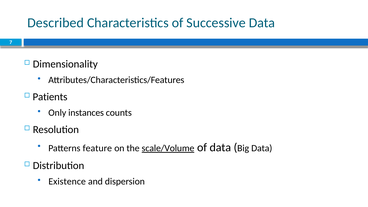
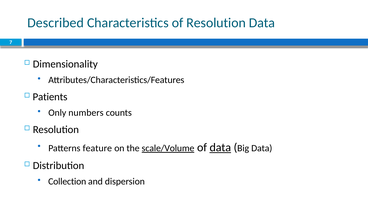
of Successive: Successive -> Resolution
instances: instances -> numbers
data at (220, 148) underline: none -> present
Existence: Existence -> Collection
